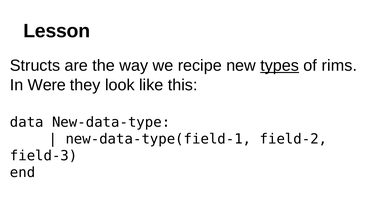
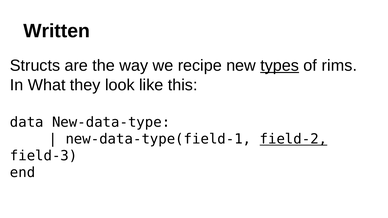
Lesson: Lesson -> Written
Were: Were -> What
field-2 underline: none -> present
